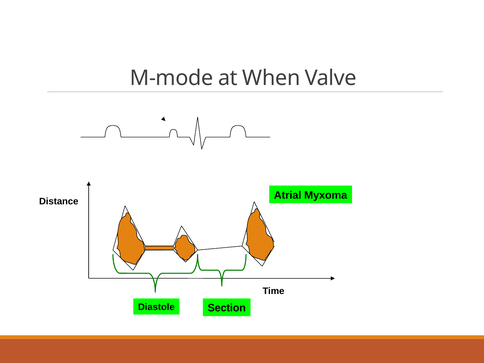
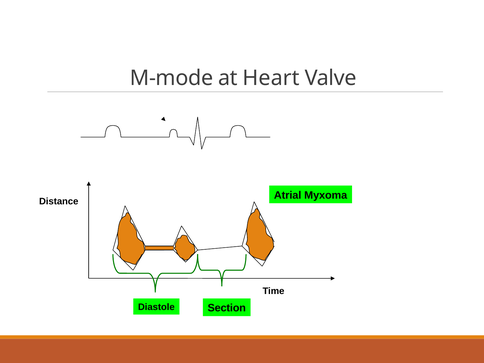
When: When -> Heart
